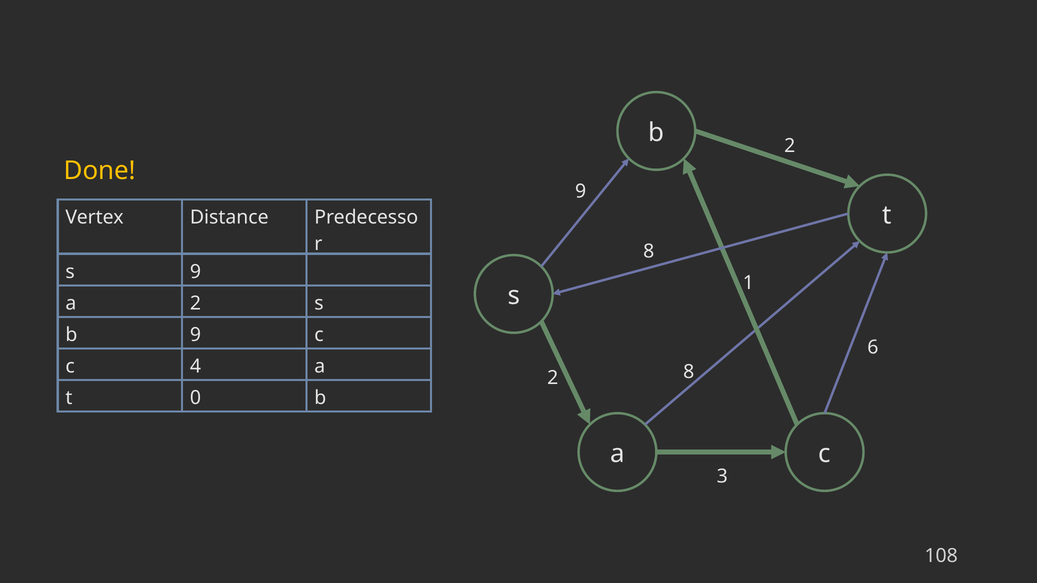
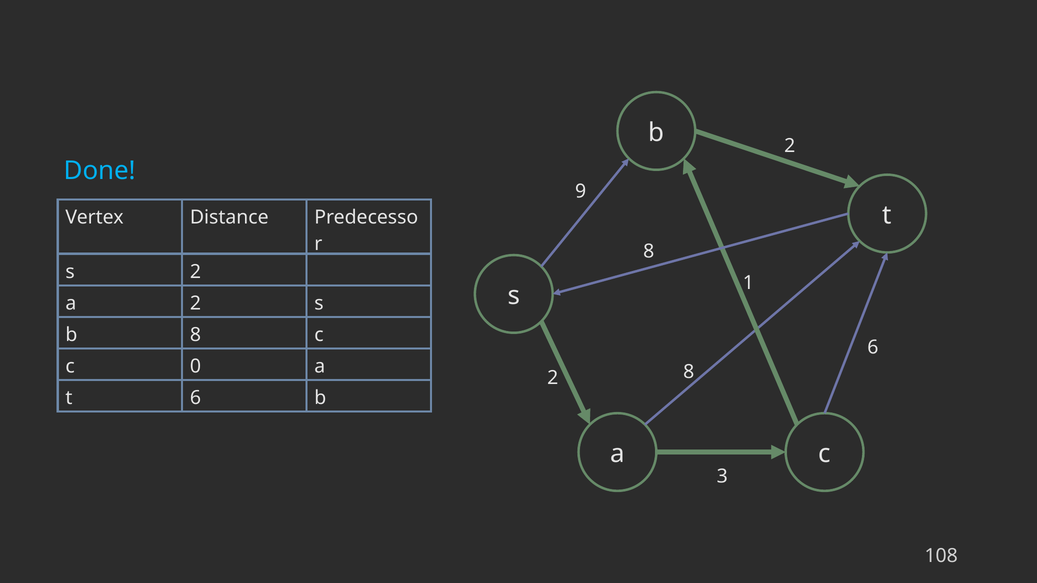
Done colour: yellow -> light blue
s 9: 9 -> 2
b 9: 9 -> 8
4: 4 -> 0
t 0: 0 -> 6
